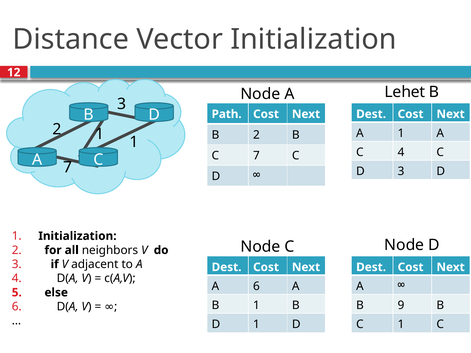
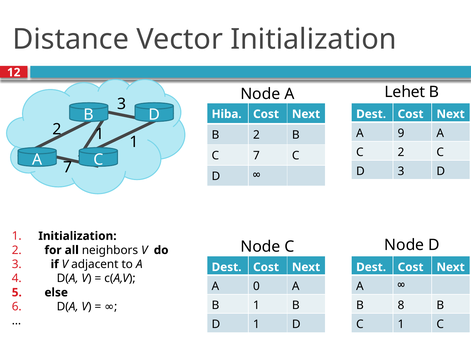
Path: Path -> Hiba
A 1: 1 -> 9
C 4: 4 -> 2
A 6: 6 -> 0
9: 9 -> 8
